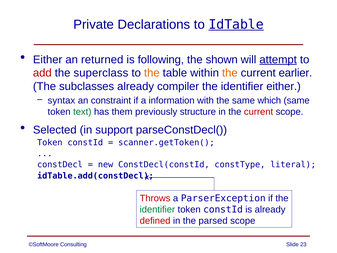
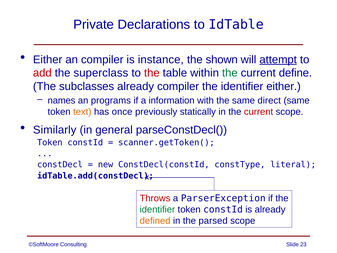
IdTable underline: present -> none
an returned: returned -> compiler
following: following -> instance
the at (152, 73) colour: orange -> red
the at (230, 73) colour: orange -> green
earlier: earlier -> define
syntax: syntax -> names
constraint: constraint -> programs
which: which -> direct
text colour: green -> orange
them: them -> once
structure: structure -> statically
Selected: Selected -> Similarly
support: support -> general
defined colour: red -> orange
